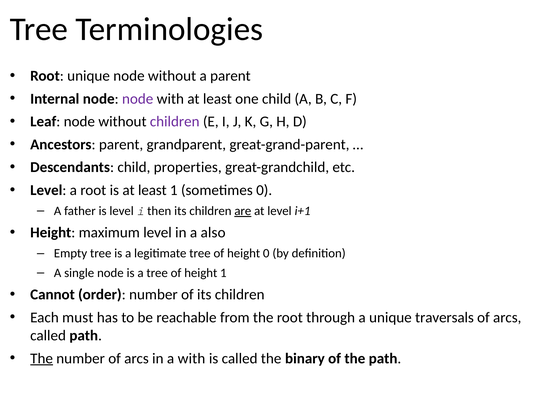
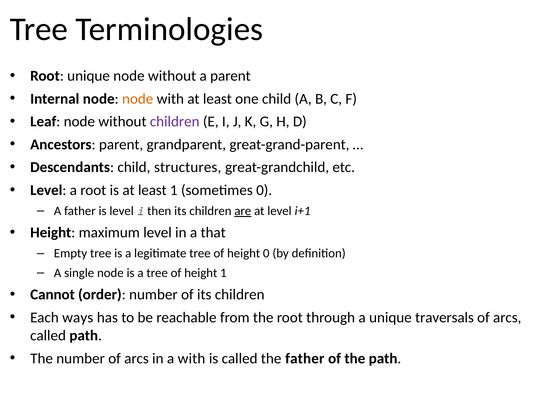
node at (138, 99) colour: purple -> orange
properties: properties -> structures
also: also -> that
must: must -> ways
The at (42, 359) underline: present -> none
the binary: binary -> father
